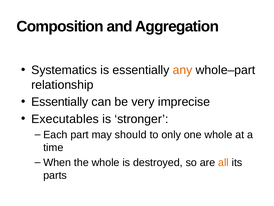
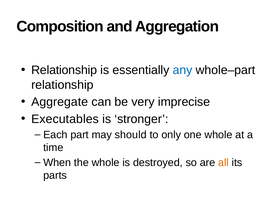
Systematics at (64, 70): Systematics -> Relationship
any colour: orange -> blue
Essentially at (60, 102): Essentially -> Aggregate
